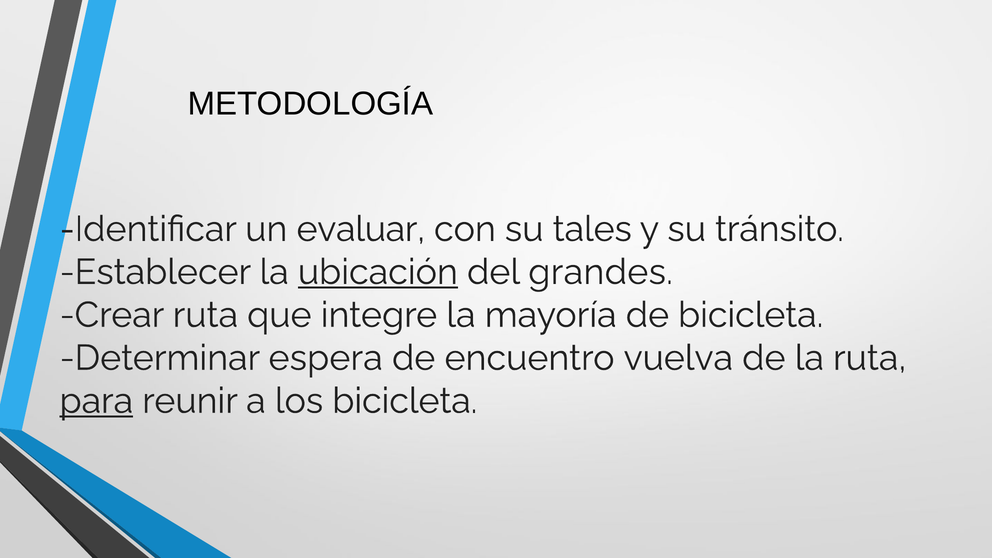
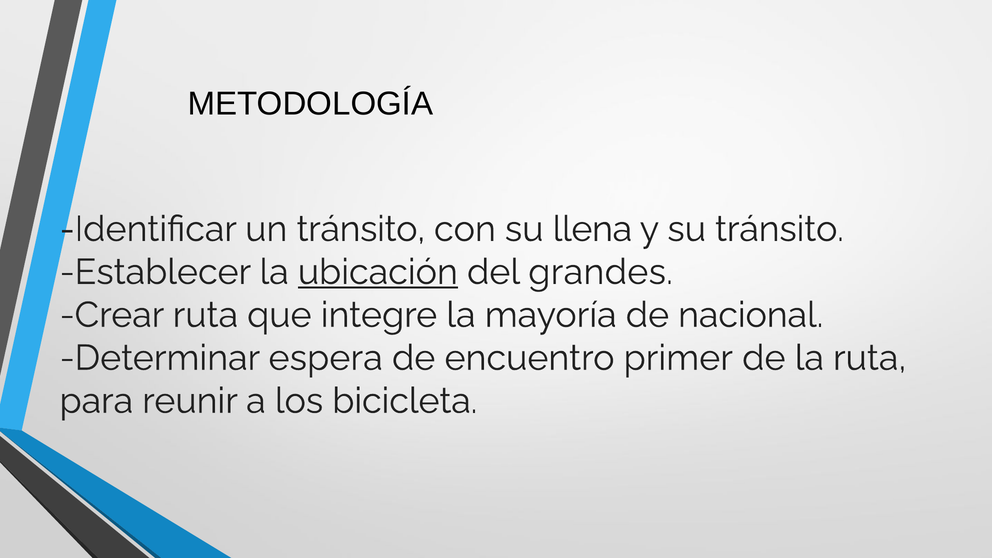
un evaluar: evaluar -> tránsito
tales: tales -> llena
de bicicleta: bicicleta -> nacional
vuelva: vuelva -> primer
para underline: present -> none
